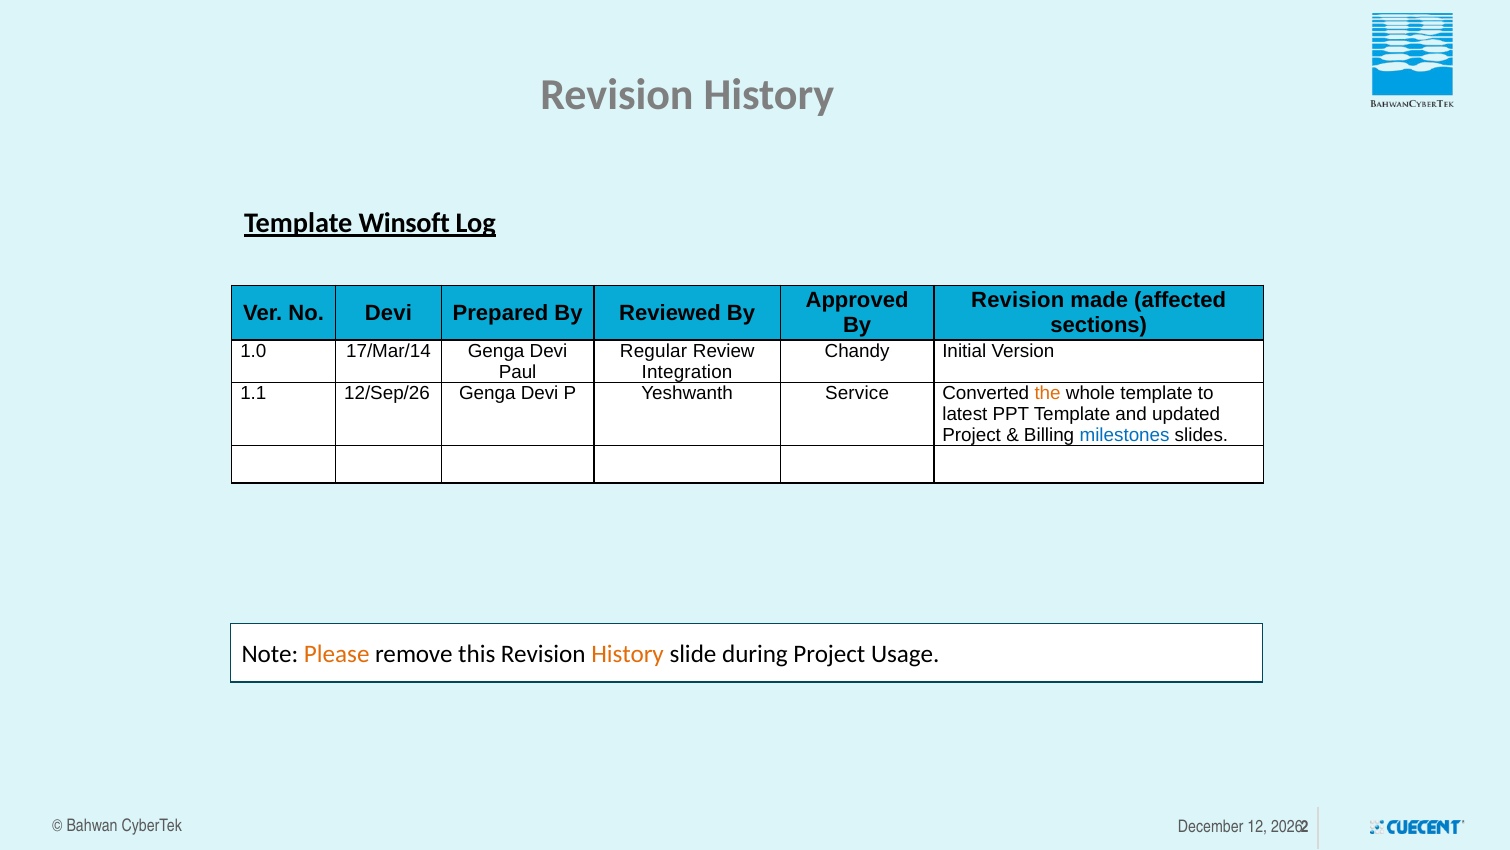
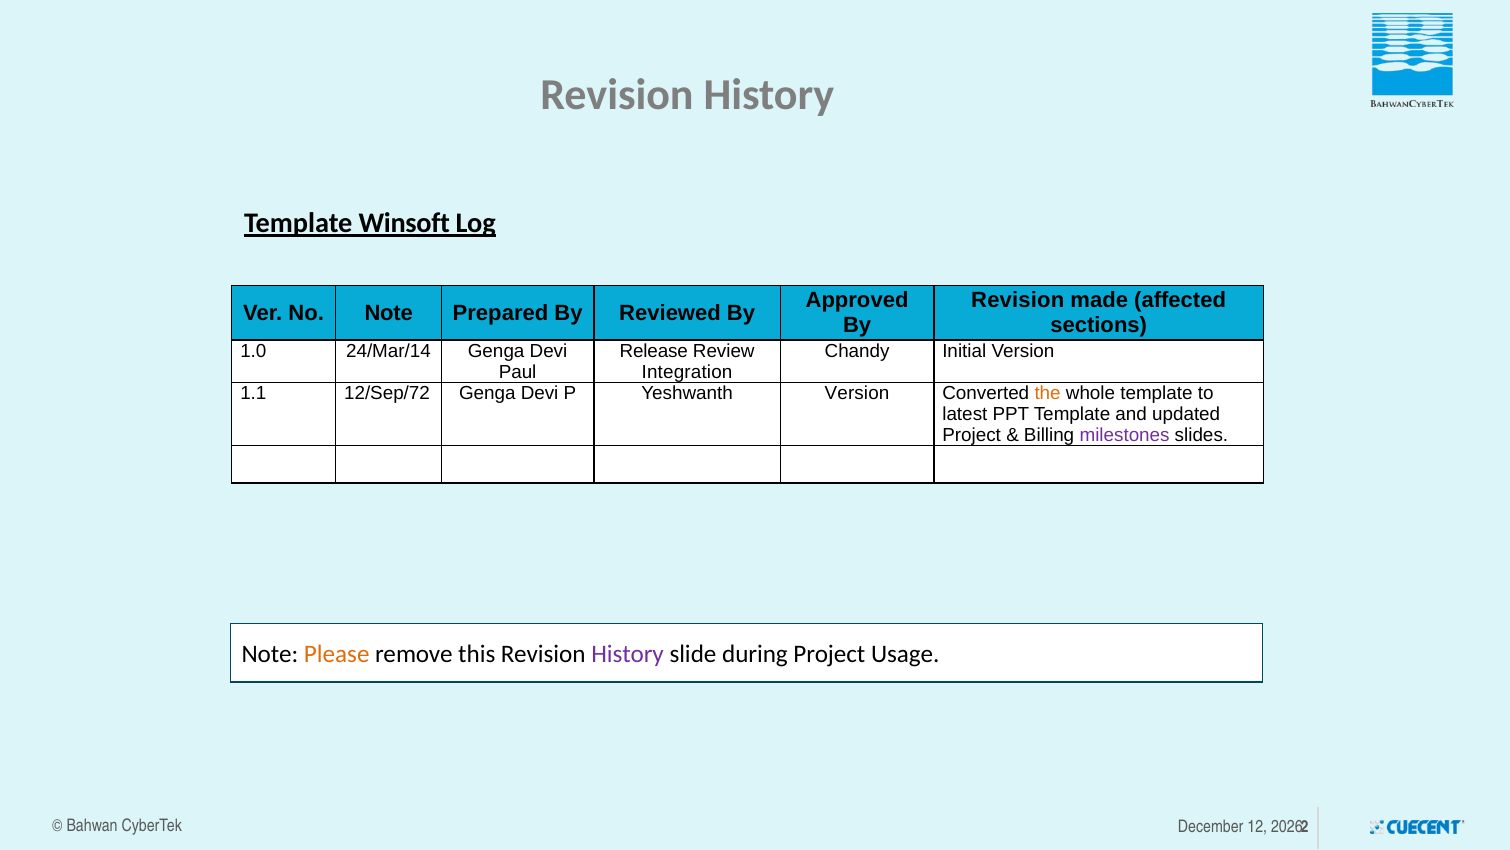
No Devi: Devi -> Note
17/Mar/14: 17/Mar/14 -> 24/Mar/14
Regular: Regular -> Release
12/Sep/26: 12/Sep/26 -> 12/Sep/72
Yeshwanth Service: Service -> Version
milestones colour: blue -> purple
History at (628, 654) colour: orange -> purple
